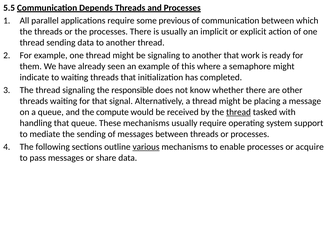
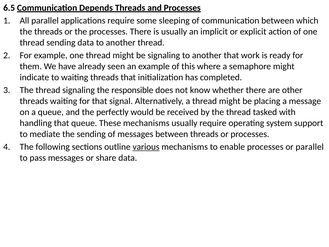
5.5: 5.5 -> 6.5
previous: previous -> sleeping
compute: compute -> perfectly
thread at (238, 112) underline: present -> none
or acquire: acquire -> parallel
